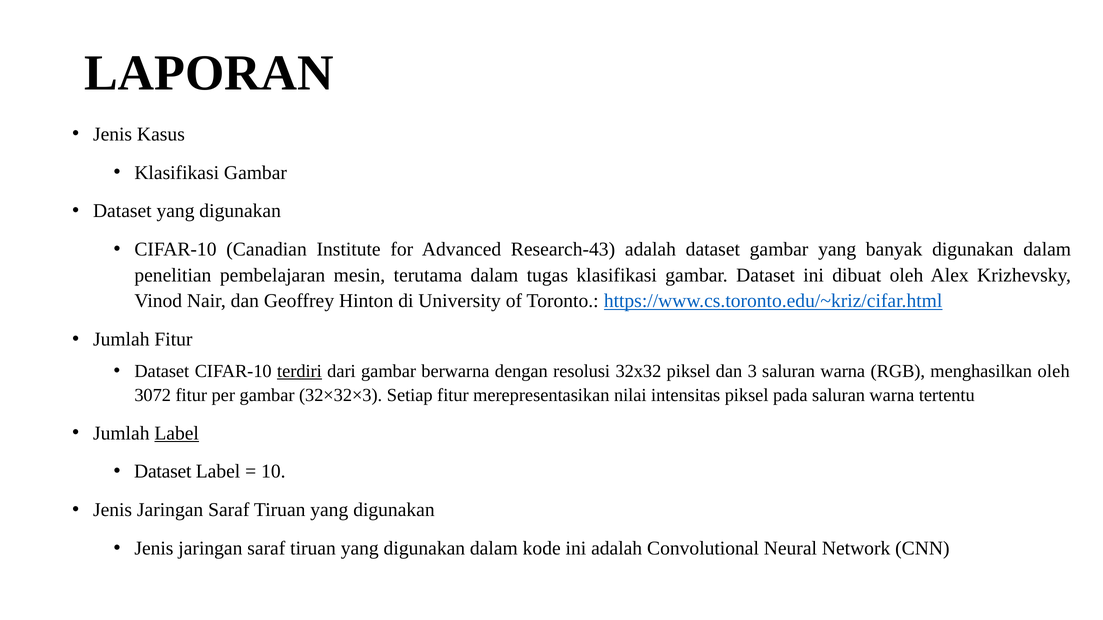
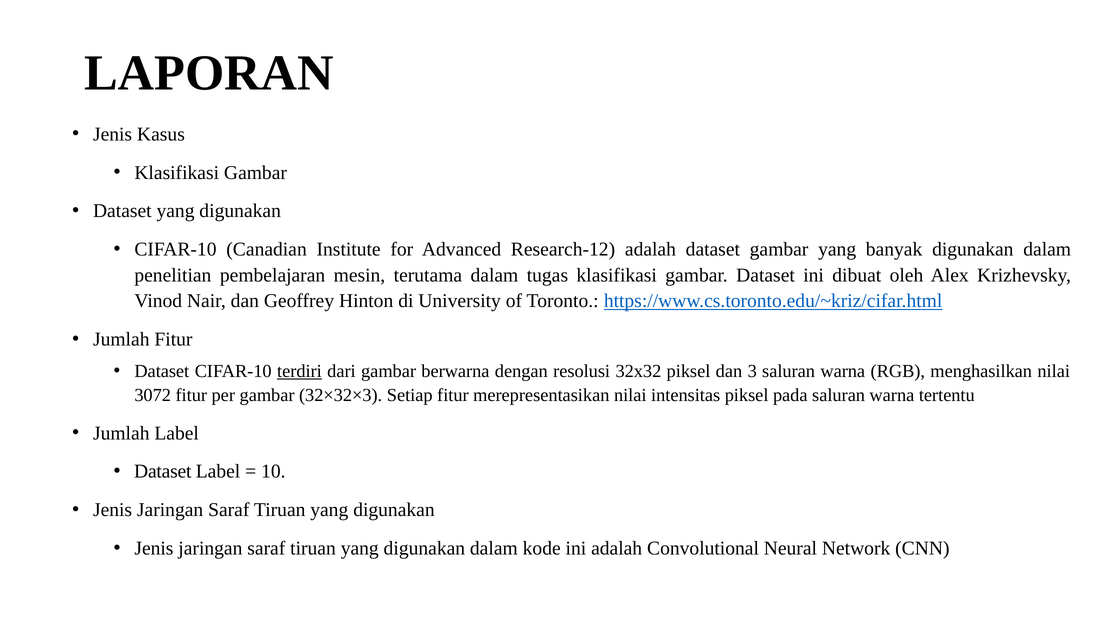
Research-43: Research-43 -> Research-12
menghasilkan oleh: oleh -> nilai
Label at (177, 433) underline: present -> none
